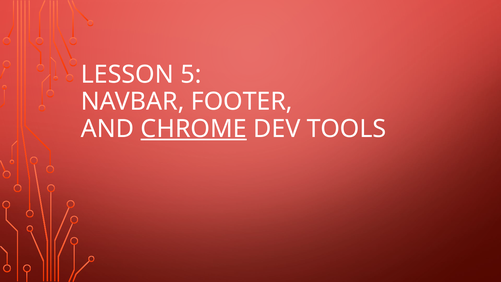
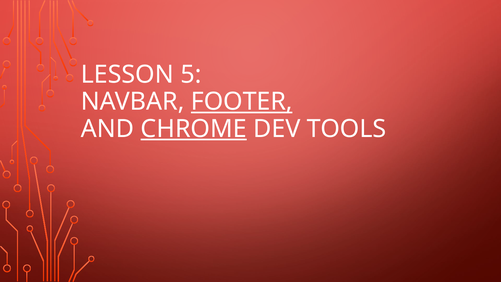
FOOTER underline: none -> present
